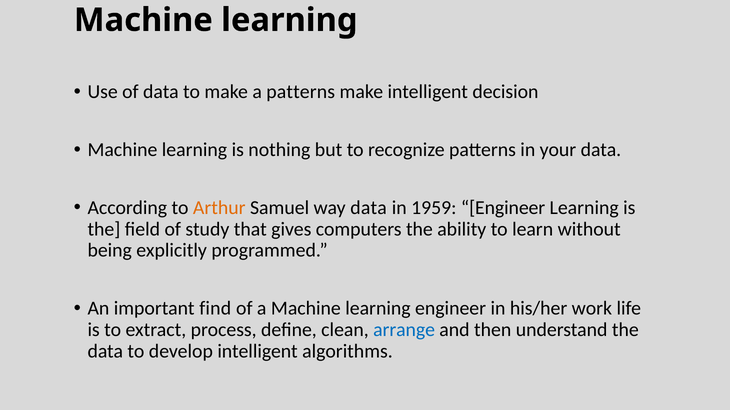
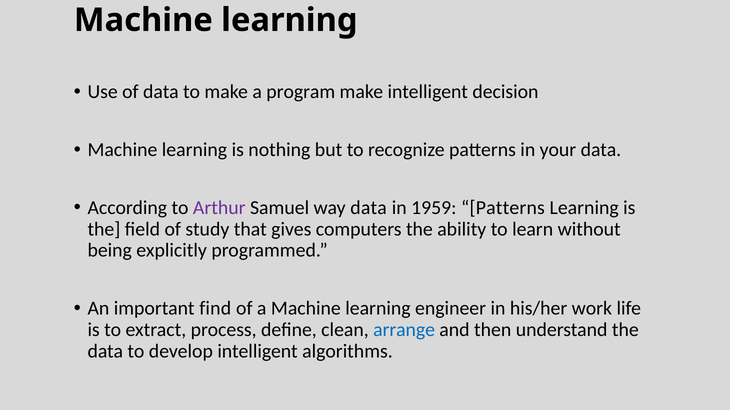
a patterns: patterns -> program
Arthur colour: orange -> purple
1959 Engineer: Engineer -> Patterns
